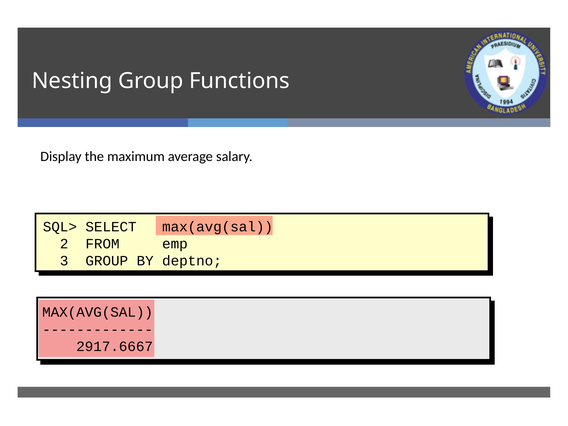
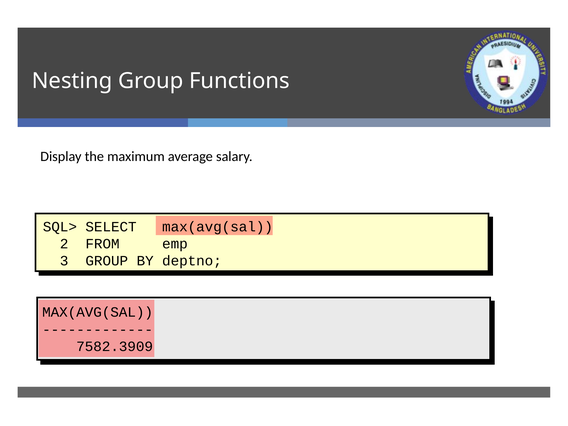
2917.6667: 2917.6667 -> 7582.3909
